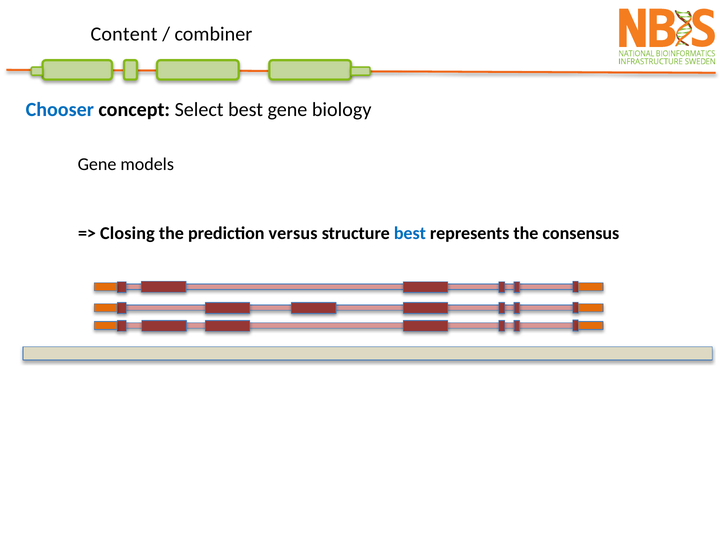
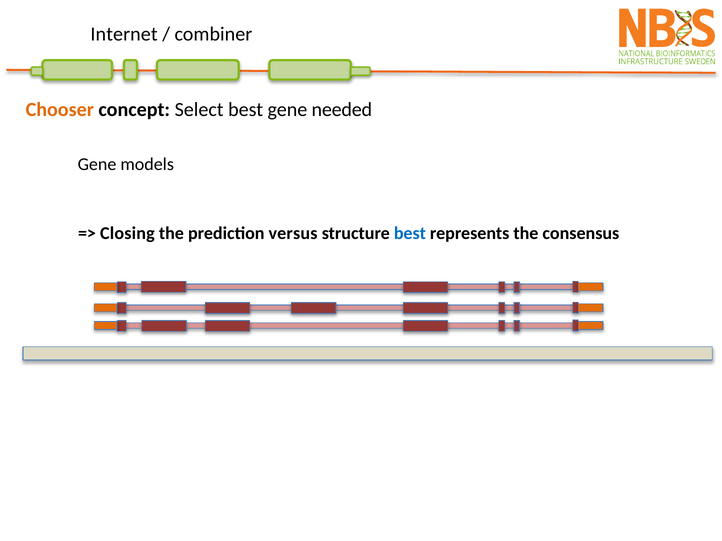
Content: Content -> Internet
Chooser colour: blue -> orange
biology: biology -> needed
